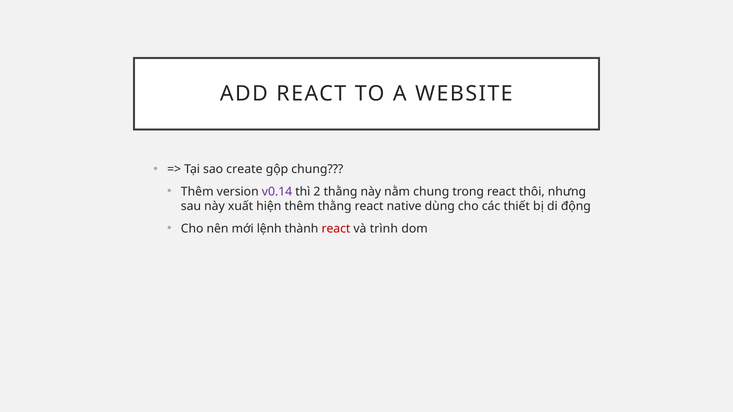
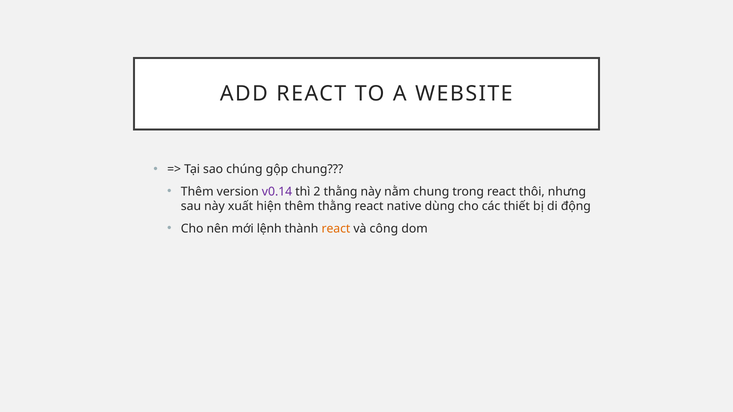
create: create -> chúng
react at (336, 229) colour: red -> orange
trình: trình -> công
